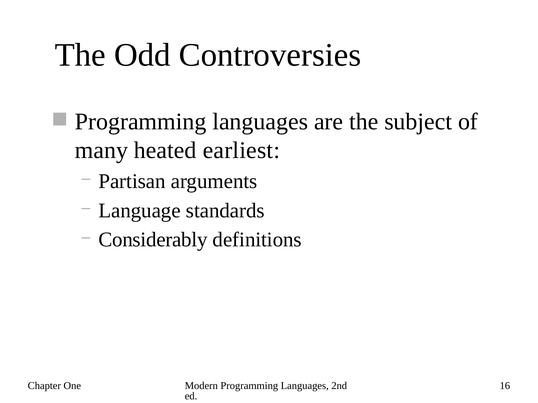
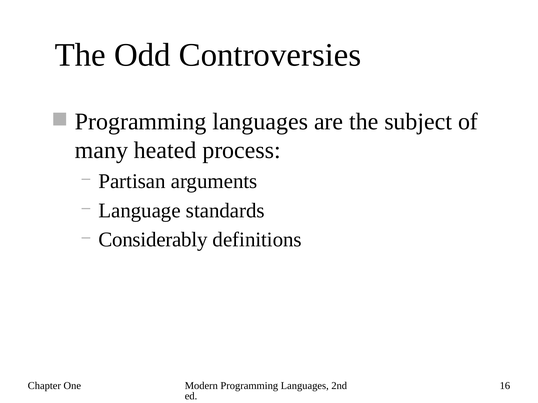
earliest: earliest -> process
